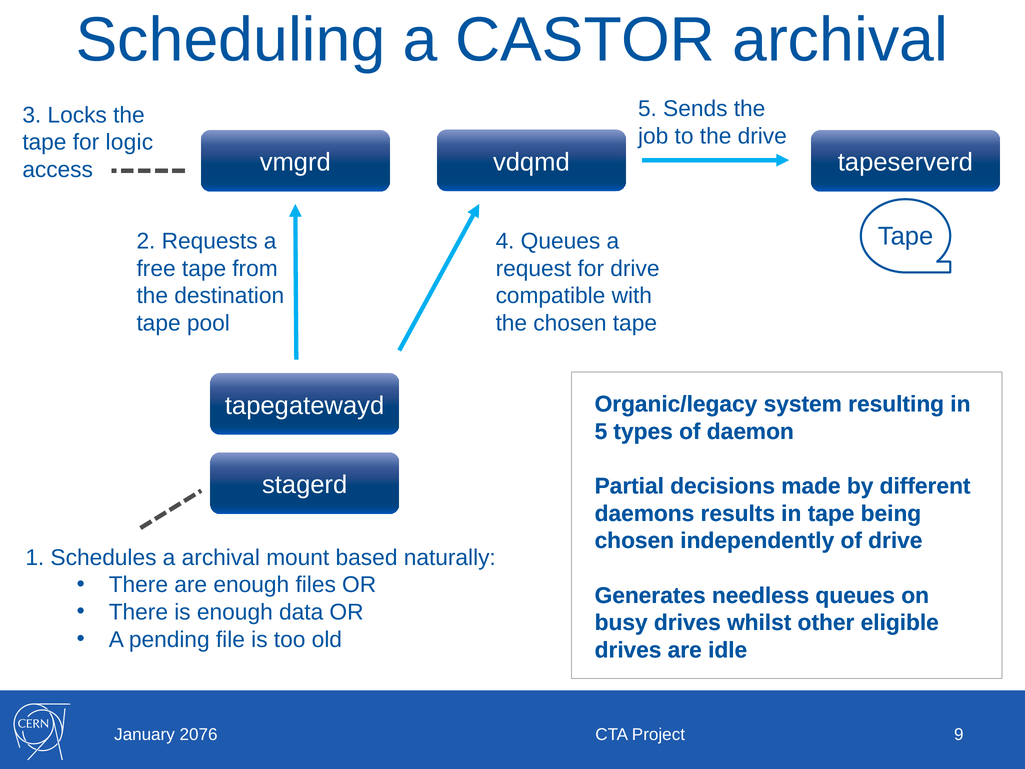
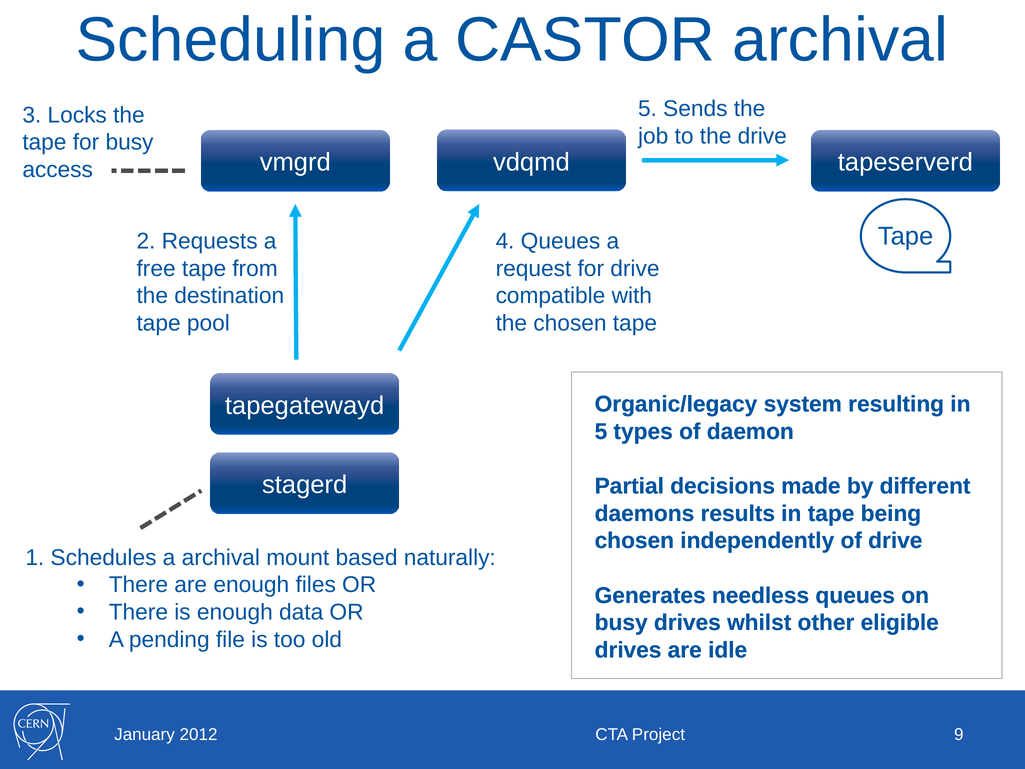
for logic: logic -> busy
2076: 2076 -> 2012
